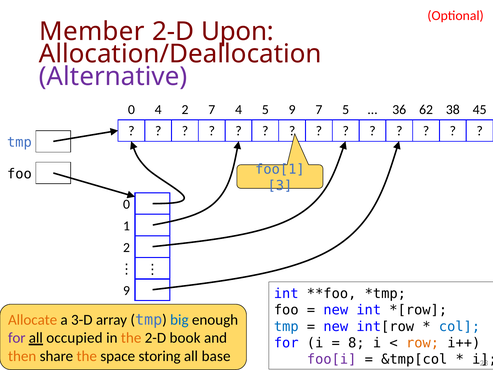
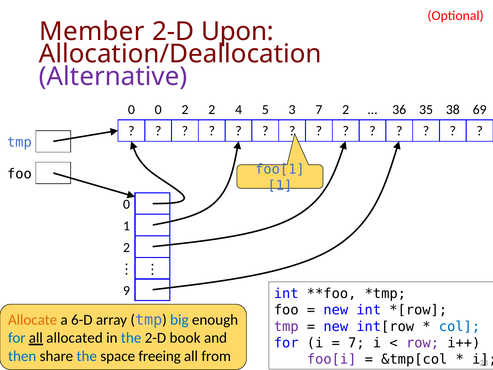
0 4: 4 -> 0
2 7: 7 -> 2
5 9: 9 -> 3
7 5: 5 -> 2
62: 62 -> 35
45: 45 -> 69
3 at (280, 186): 3 -> 1
3-D: 3-D -> 6-D
tmp at (286, 326) colour: blue -> purple
for at (17, 338) colour: purple -> blue
occupied: occupied -> allocated
the at (131, 338) colour: orange -> blue
8 at (356, 343): 8 -> 7
row colour: orange -> purple
then colour: orange -> blue
the at (87, 356) colour: orange -> blue
storing: storing -> freeing
base: base -> from
